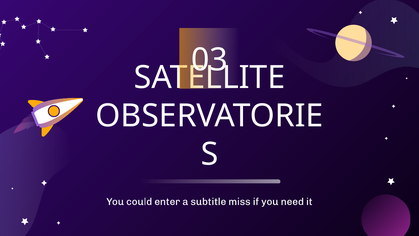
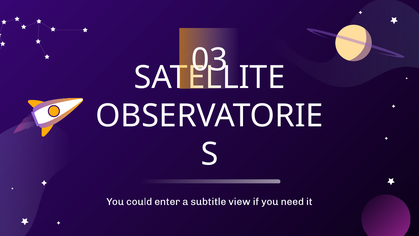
miss: miss -> view
